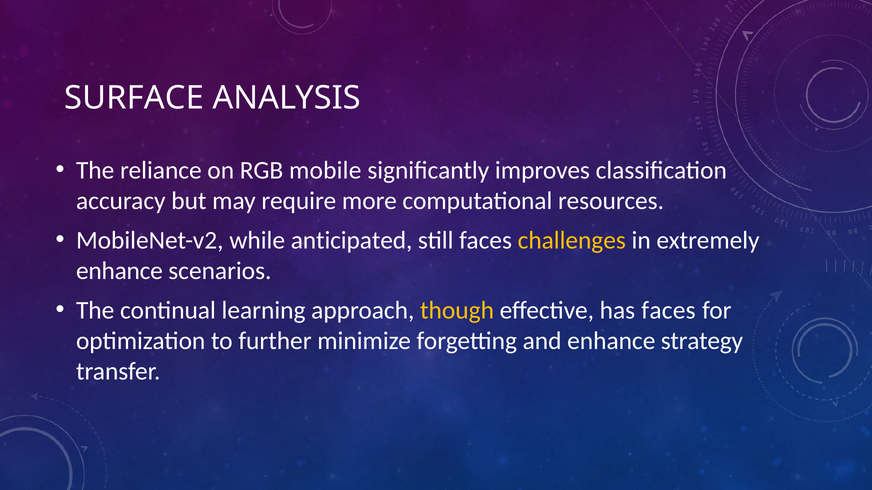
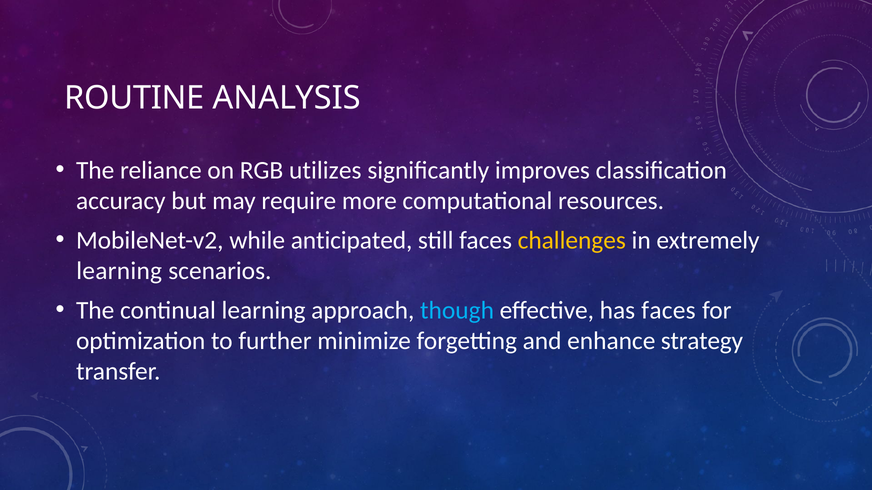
SURFACE: SURFACE -> ROUTINE
mobile: mobile -> utilizes
enhance at (119, 271): enhance -> learning
though colour: yellow -> light blue
